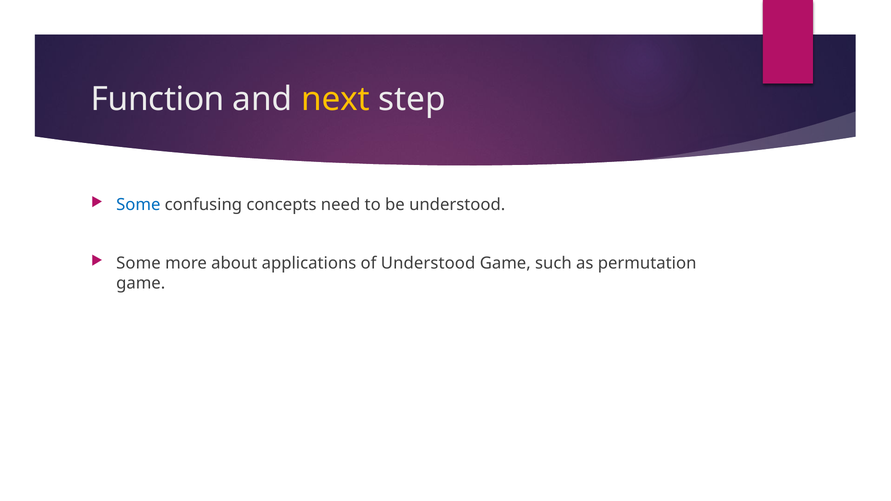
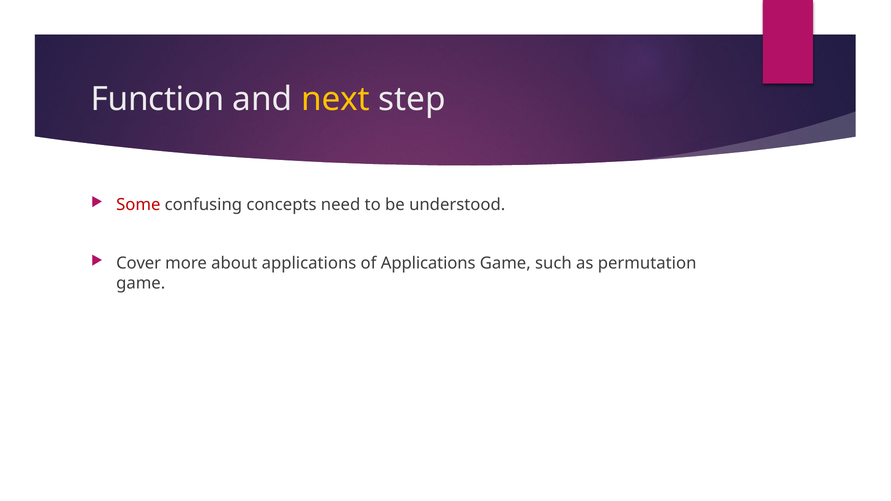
Some at (138, 205) colour: blue -> red
Some at (138, 263): Some -> Cover
of Understood: Understood -> Applications
